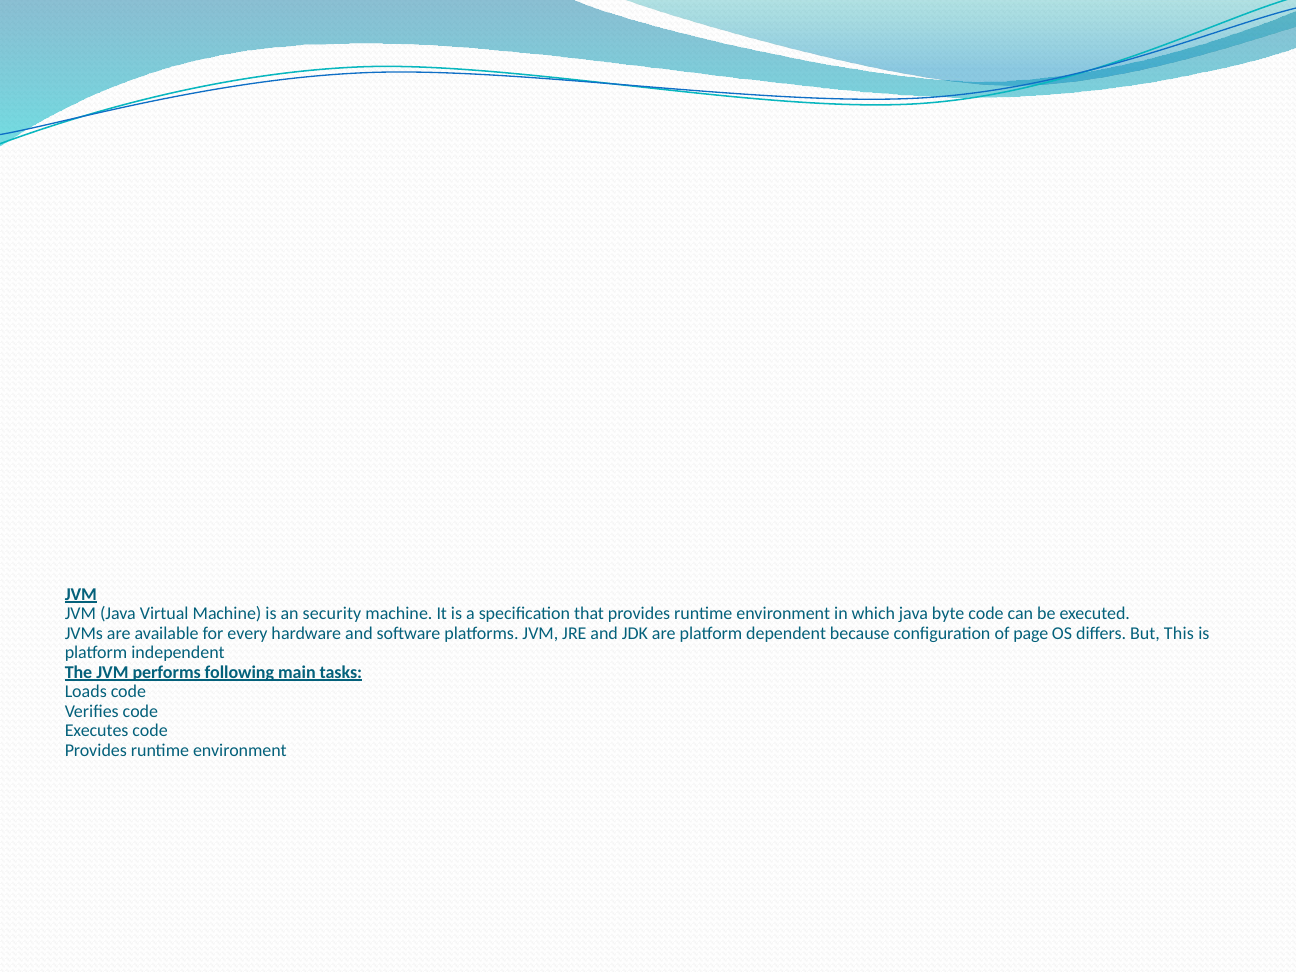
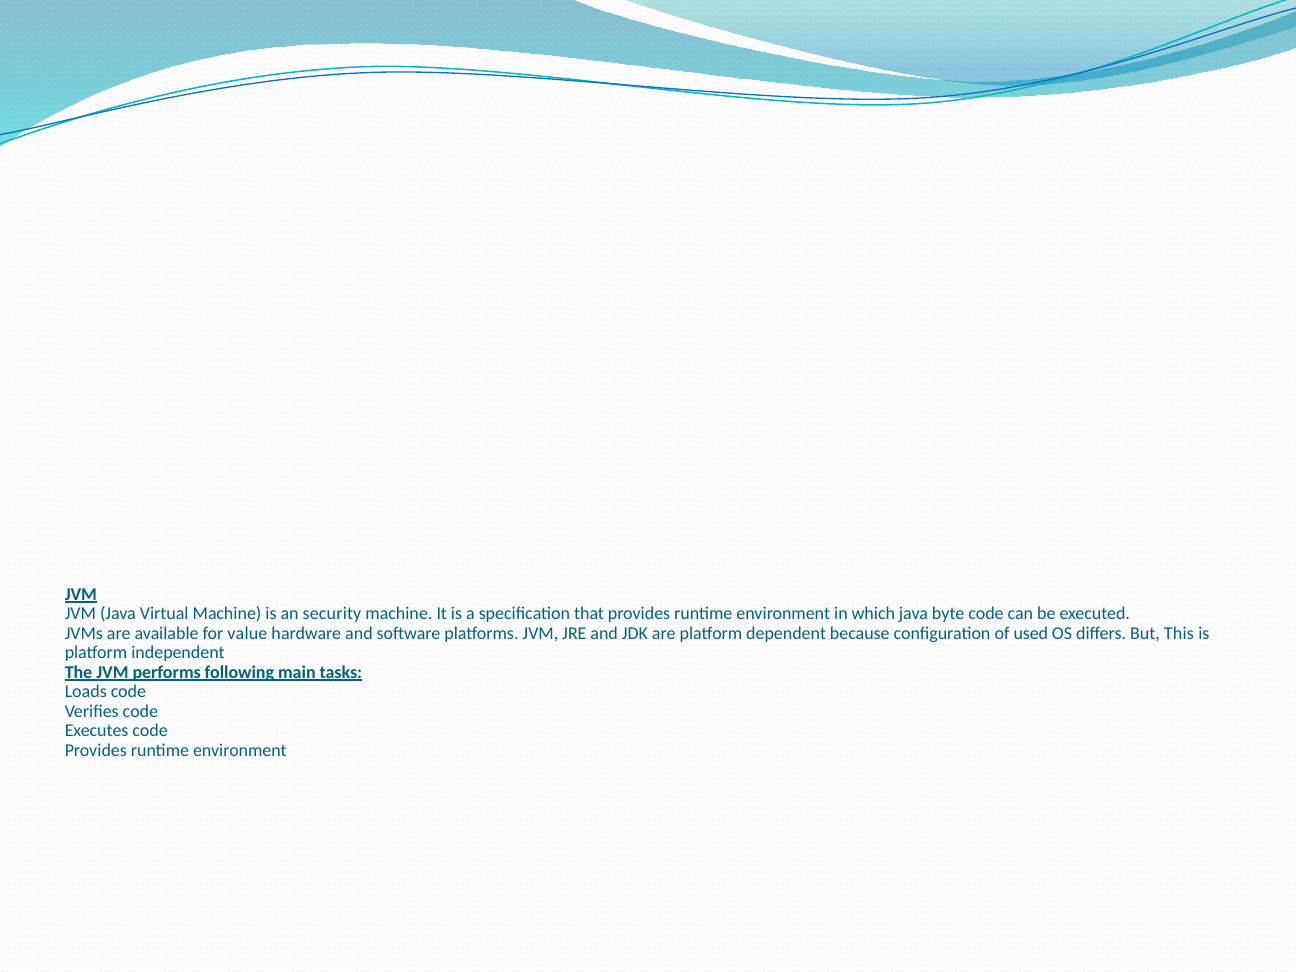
every: every -> value
page: page -> used
